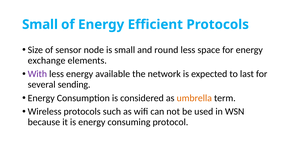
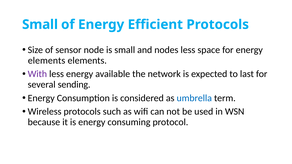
round: round -> nodes
exchange at (47, 61): exchange -> elements
umbrella colour: orange -> blue
